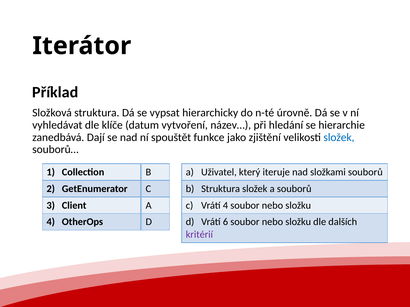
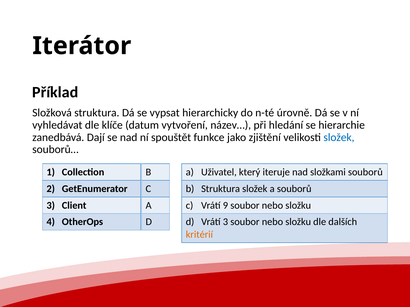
Vrátí 4: 4 -> 9
Vrátí 6: 6 -> 3
kritérií colour: purple -> orange
